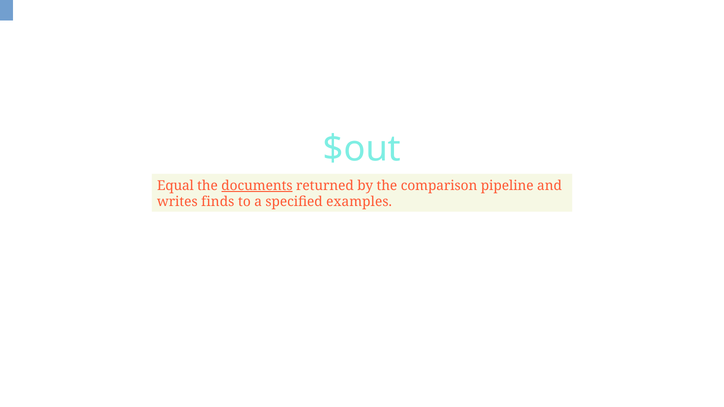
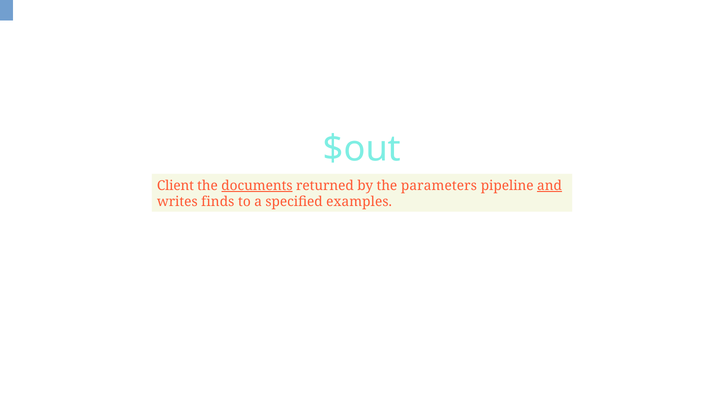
Equal: Equal -> Client
comparison: comparison -> parameters
and underline: none -> present
